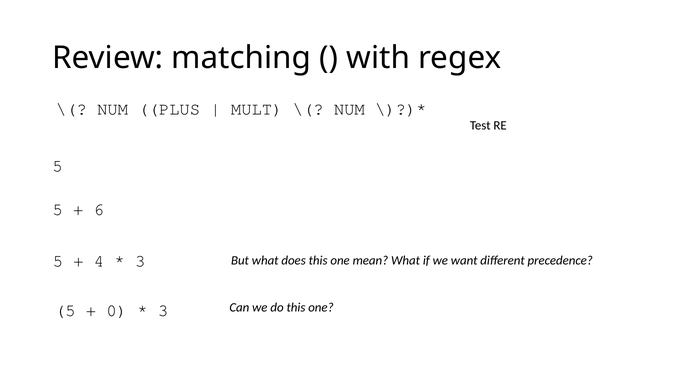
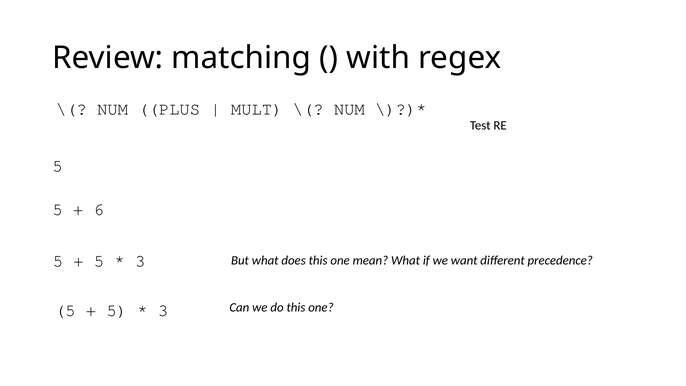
4 at (99, 261): 4 -> 5
0 at (117, 310): 0 -> 5
